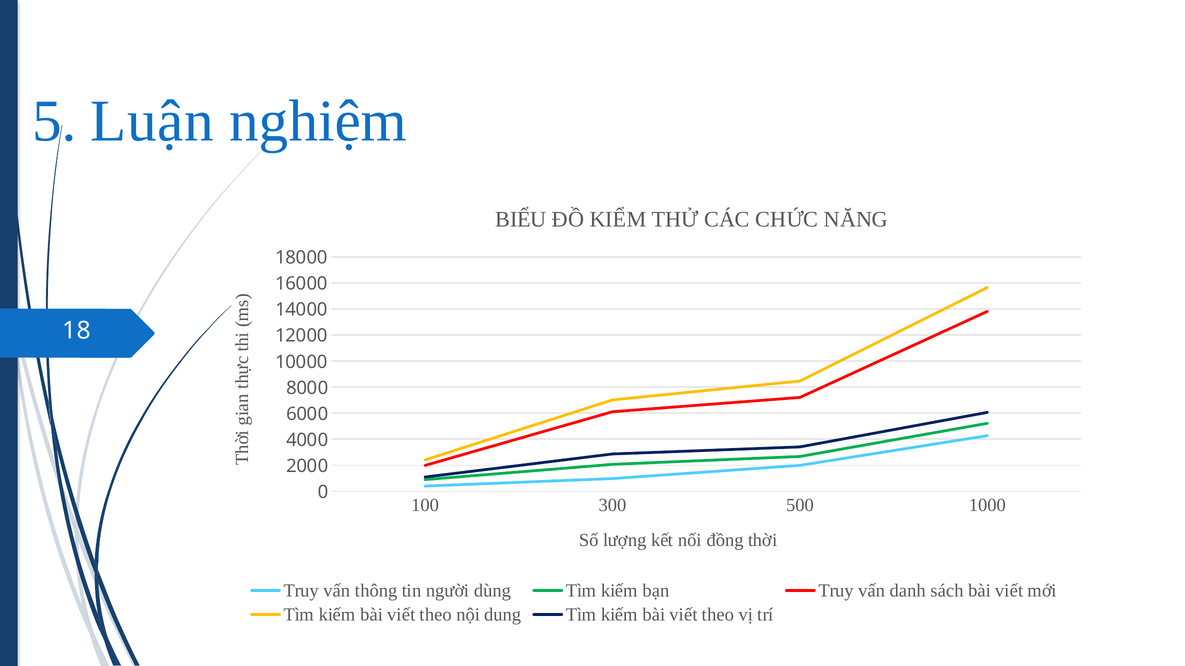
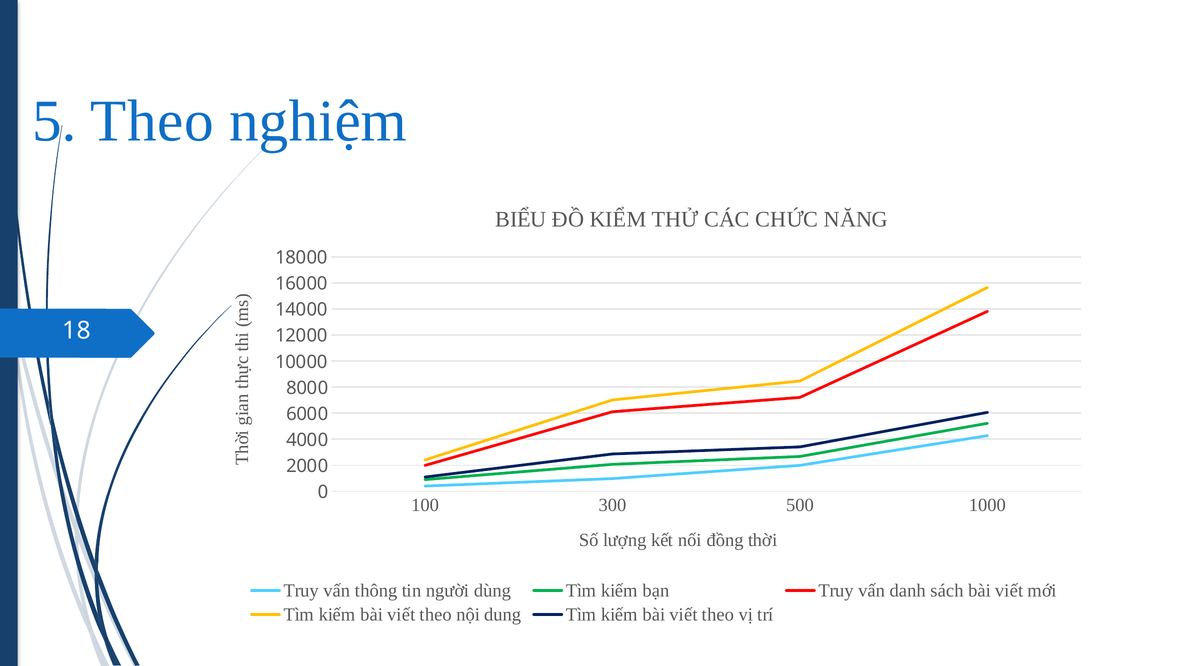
5 Luận: Luận -> Theo
